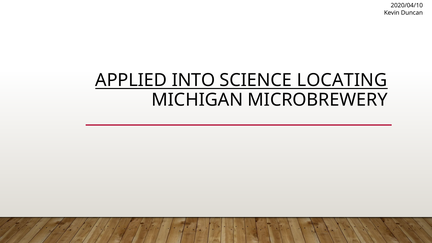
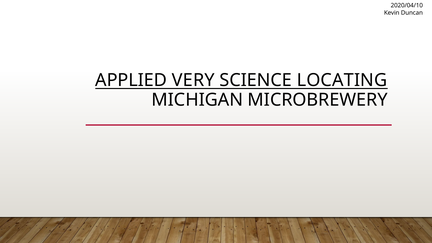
INTO: INTO -> VERY
